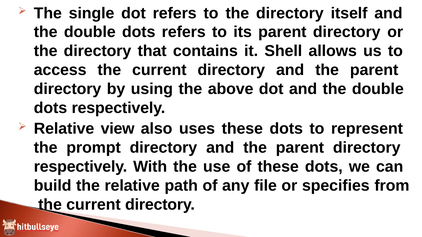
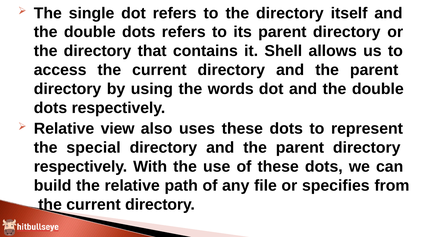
above: above -> words
prompt: prompt -> special
